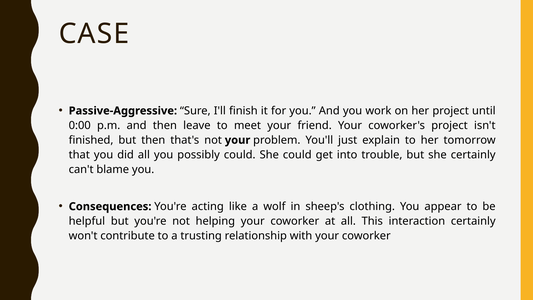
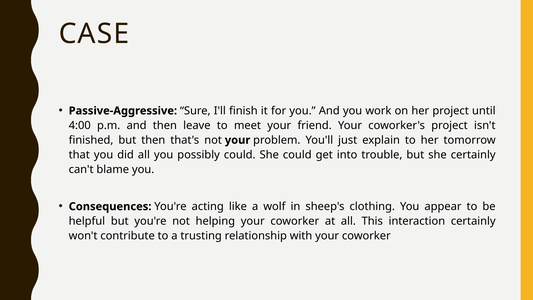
0:00: 0:00 -> 4:00
